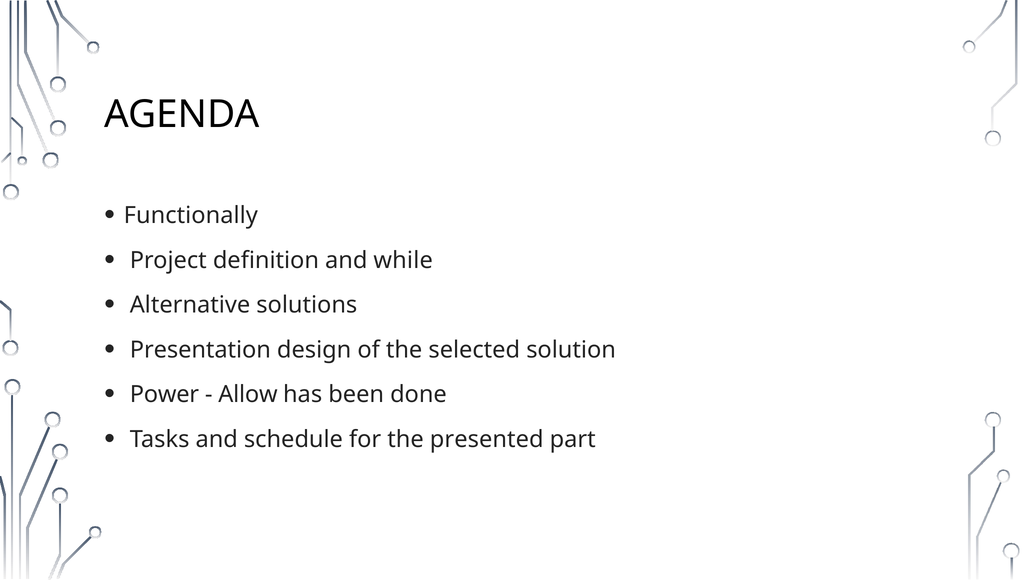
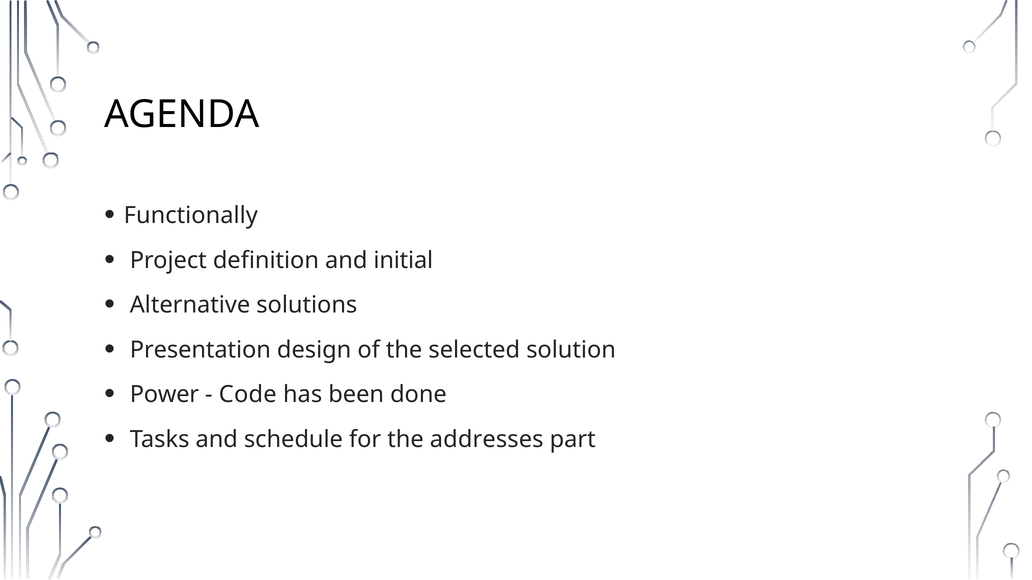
while: while -> initial
Allow: Allow -> Code
presented: presented -> addresses
